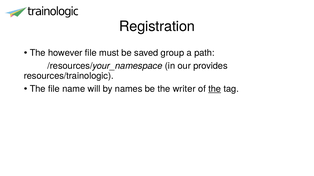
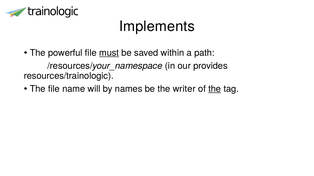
Registration: Registration -> Implements
however: however -> powerful
must underline: none -> present
group: group -> within
